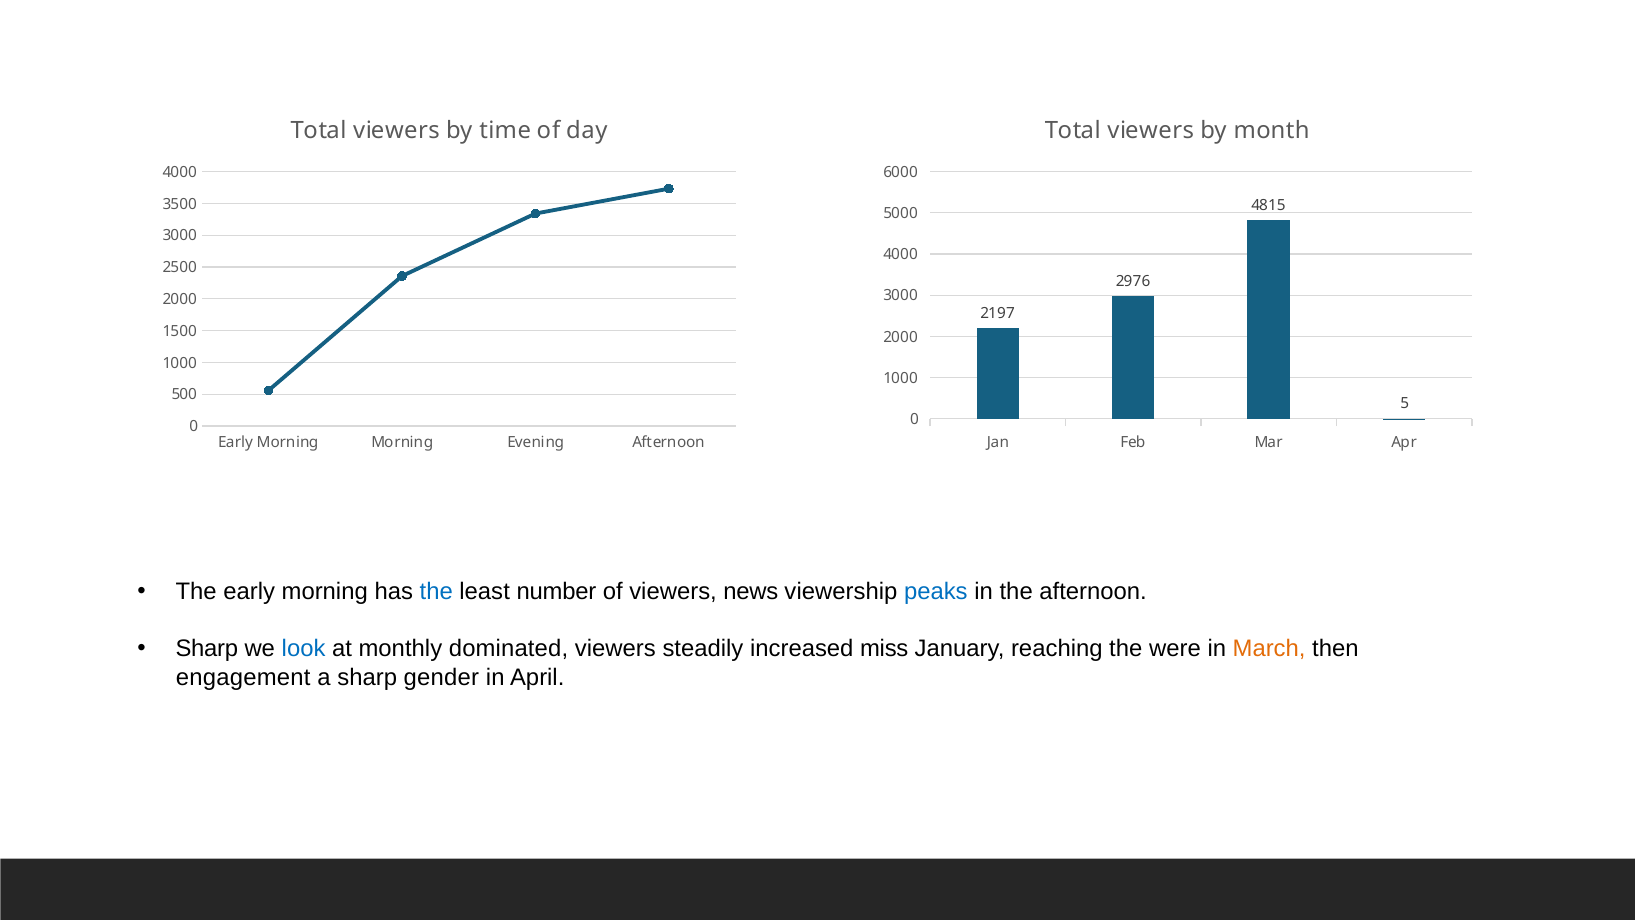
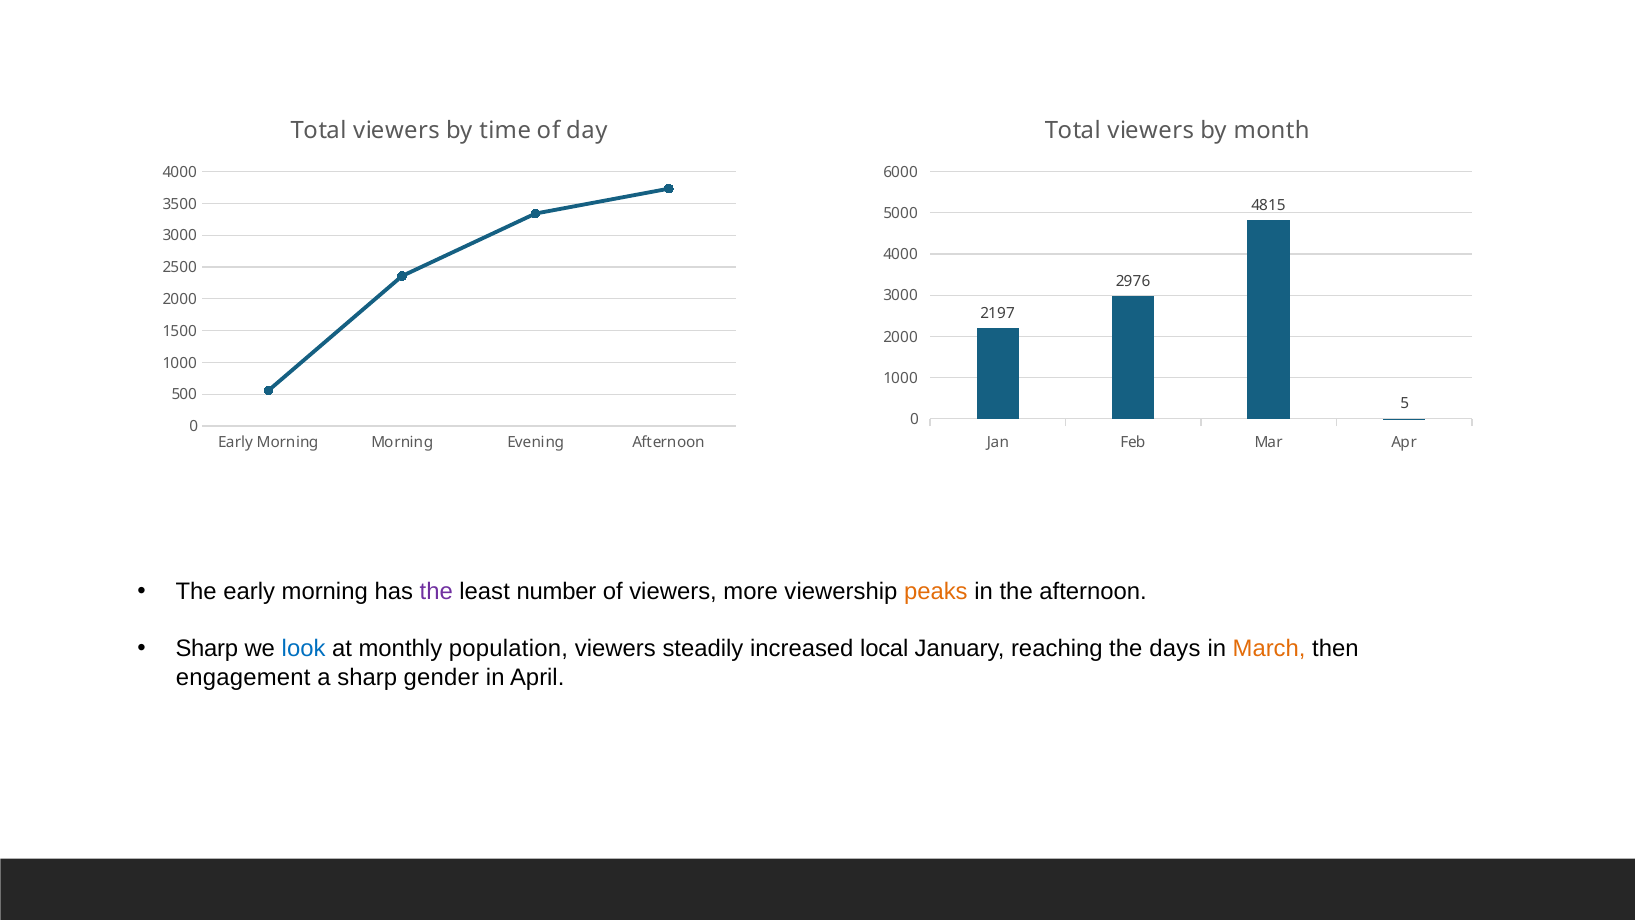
the at (436, 592) colour: blue -> purple
news: news -> more
peaks colour: blue -> orange
dominated: dominated -> population
miss: miss -> local
were: were -> days
